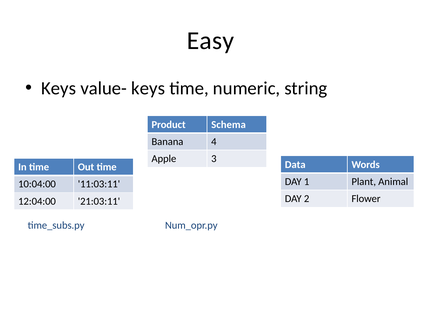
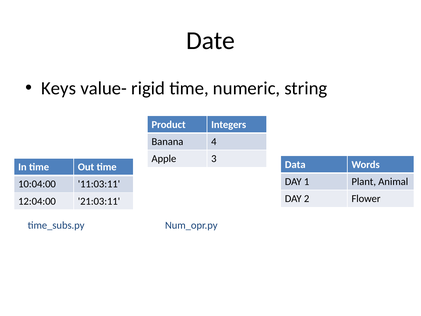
Easy: Easy -> Date
value- keys: keys -> rigid
Schema: Schema -> Integers
